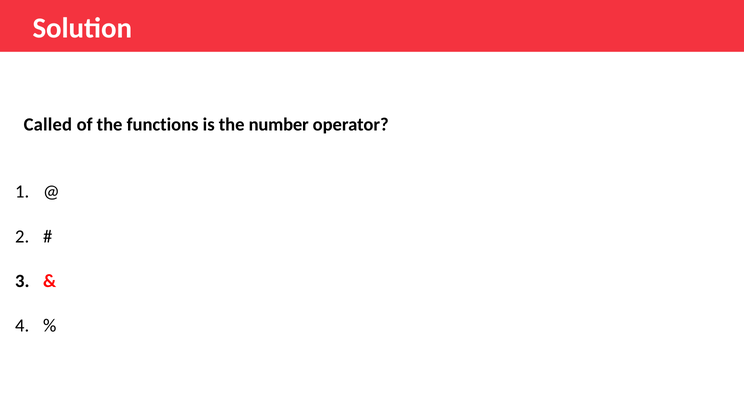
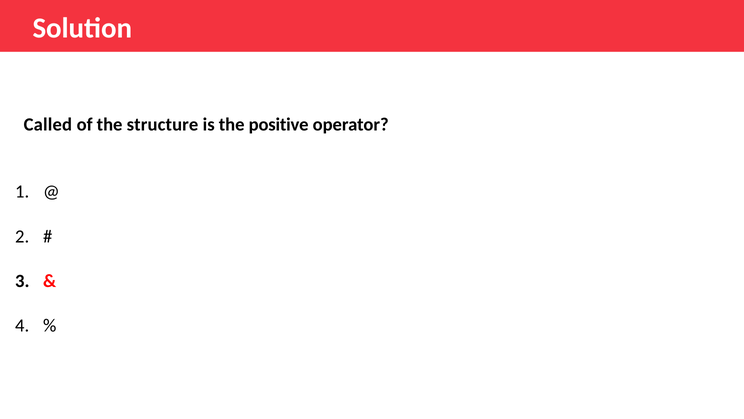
functions: functions -> structure
number: number -> positive
